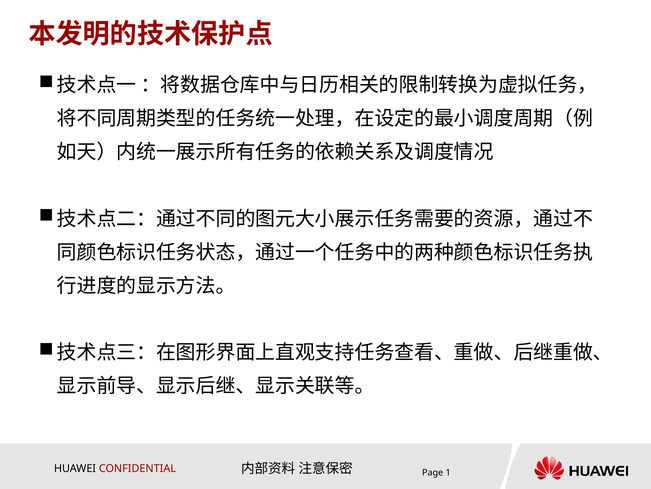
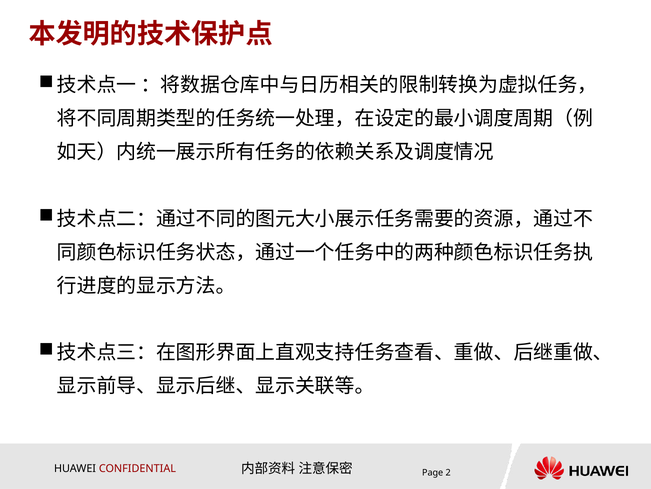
1: 1 -> 2
